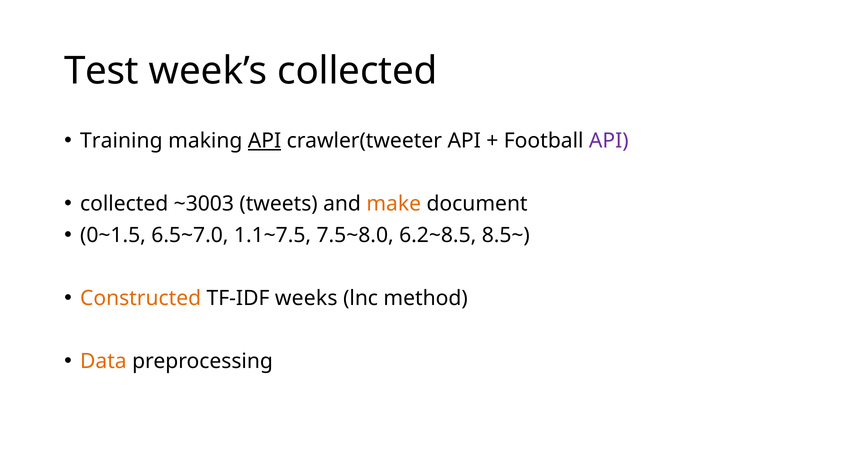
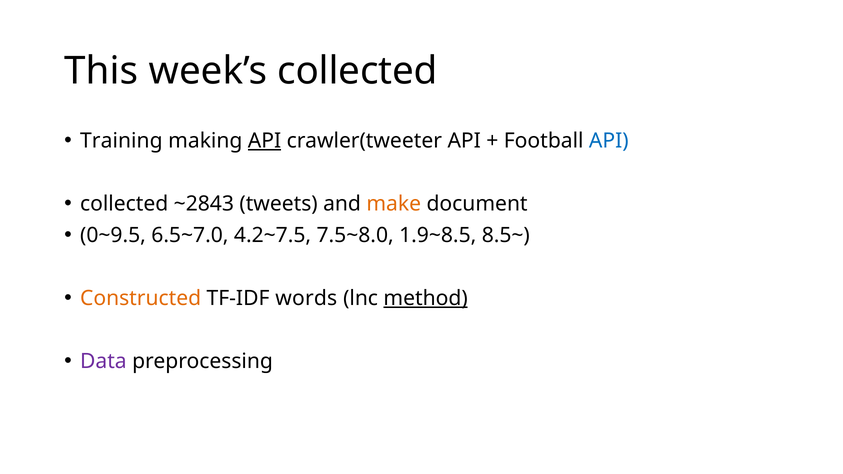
Test: Test -> This
API at (609, 141) colour: purple -> blue
~3003: ~3003 -> ~2843
0~1.5: 0~1.5 -> 0~9.5
1.1~7.5: 1.1~7.5 -> 4.2~7.5
6.2~8.5: 6.2~8.5 -> 1.9~8.5
weeks: weeks -> words
method underline: none -> present
Data colour: orange -> purple
